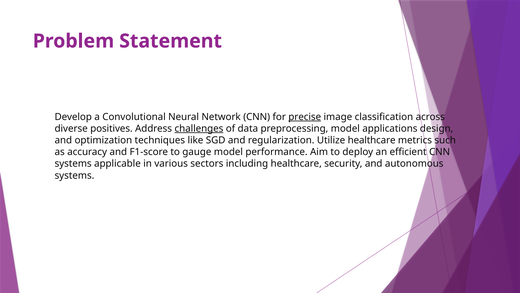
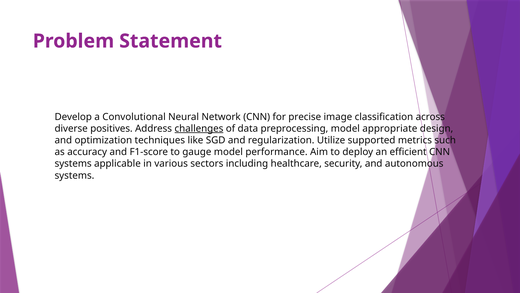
precise underline: present -> none
applications: applications -> appropriate
Utilize healthcare: healthcare -> supported
